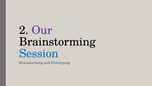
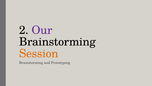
Session colour: blue -> orange
